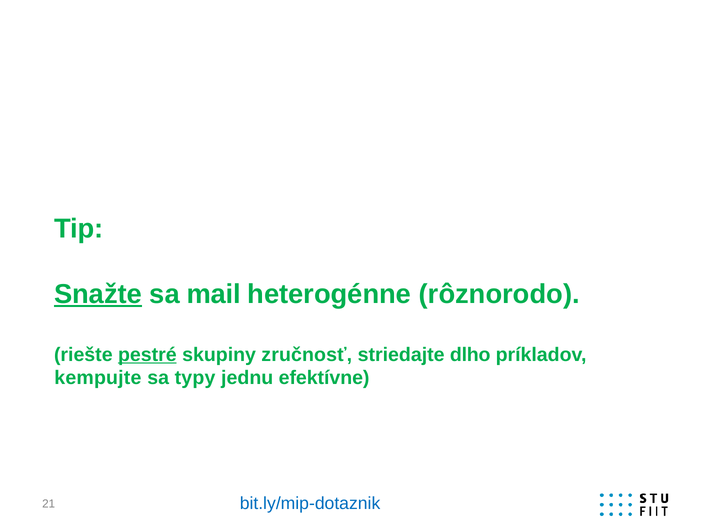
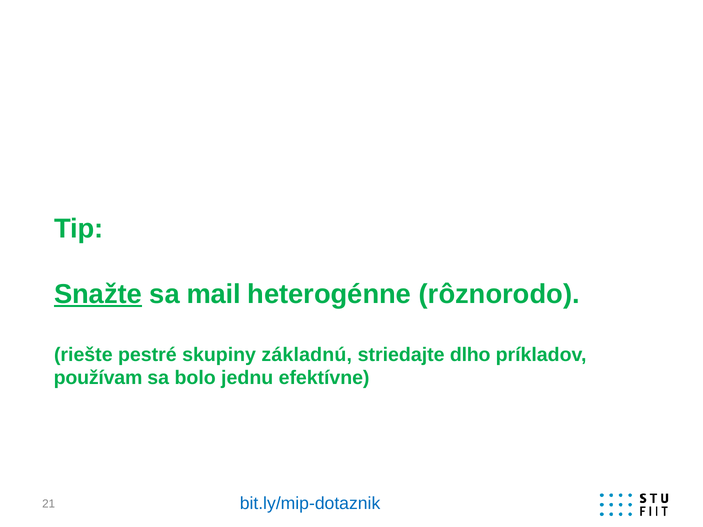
pestré underline: present -> none
zručnosť: zručnosť -> základnú
kempujte: kempujte -> používam
typy: typy -> bolo
